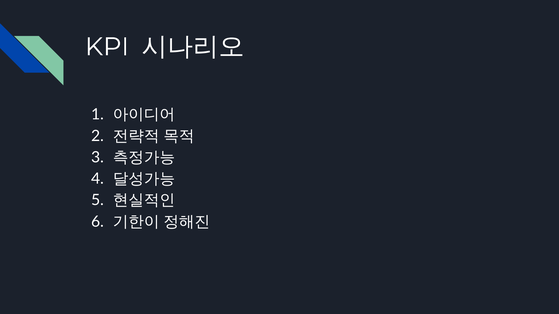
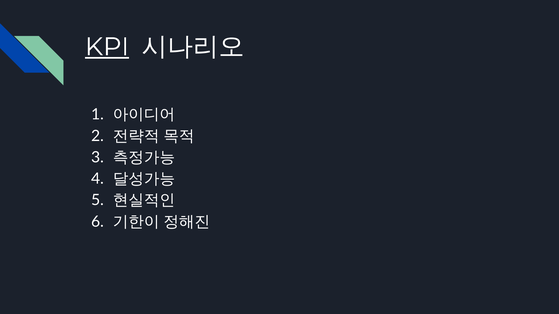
KPI underline: none -> present
